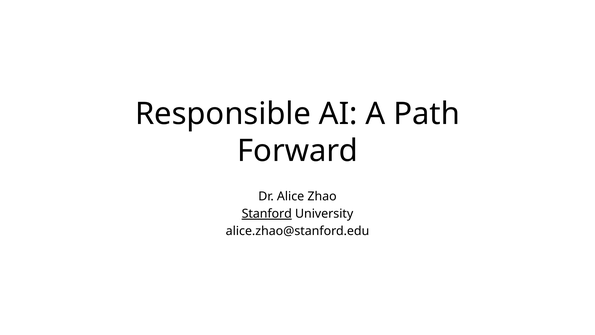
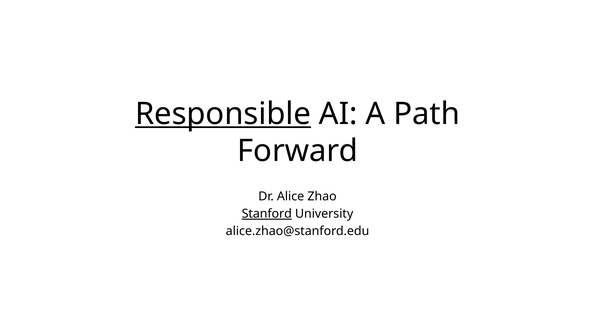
Responsible underline: none -> present
